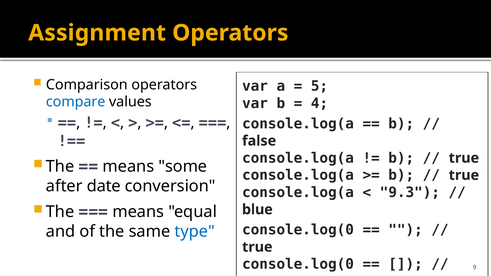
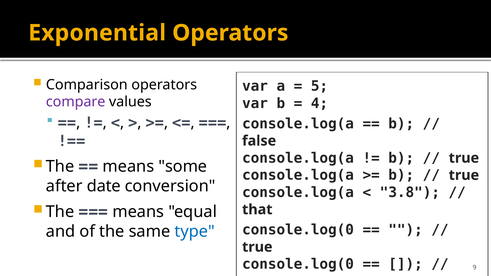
Assignment: Assignment -> Exponential
compare colour: blue -> purple
9.3: 9.3 -> 3.8
blue: blue -> that
